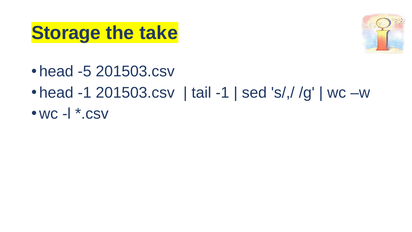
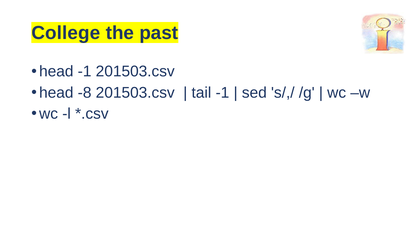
Storage: Storage -> College
take: take -> past
head -5: -5 -> -1
head -1: -1 -> -8
